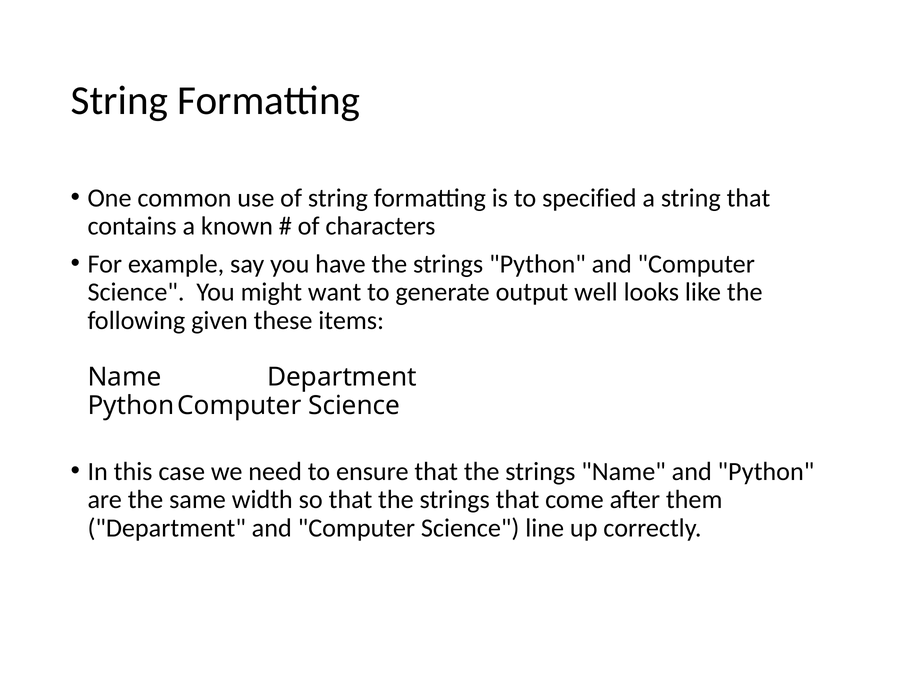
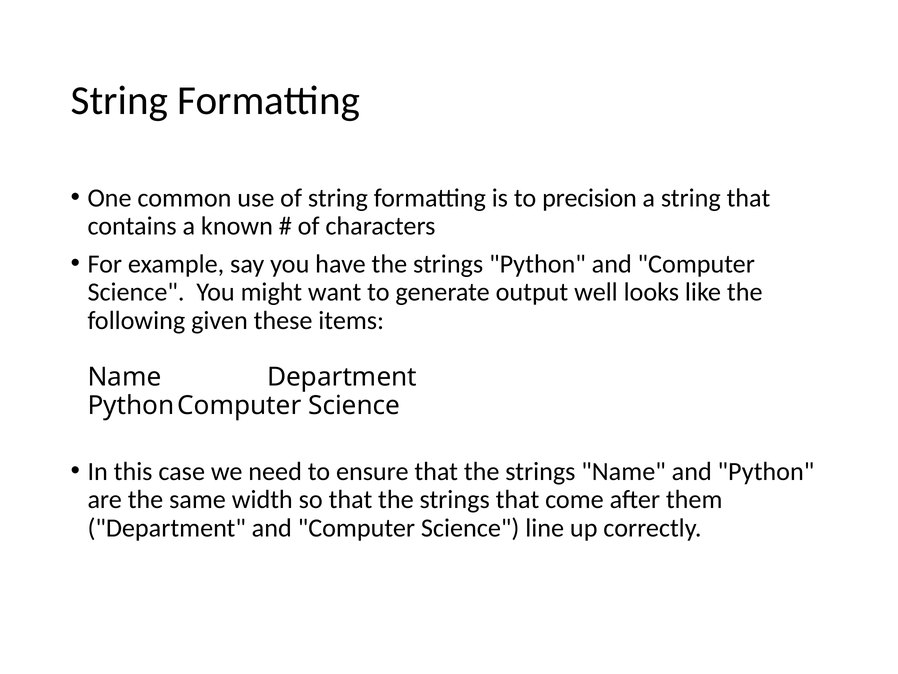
specified: specified -> precision
